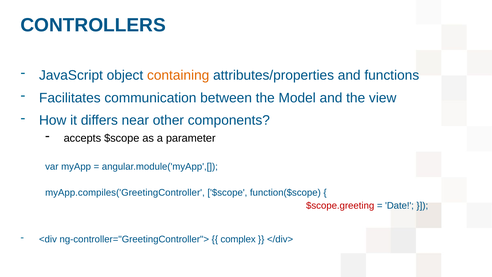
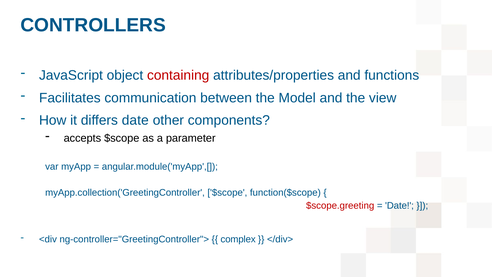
containing colour: orange -> red
differs near: near -> date
myApp.compiles('GreetingController: myApp.compiles('GreetingController -> myApp.collection('GreetingController
